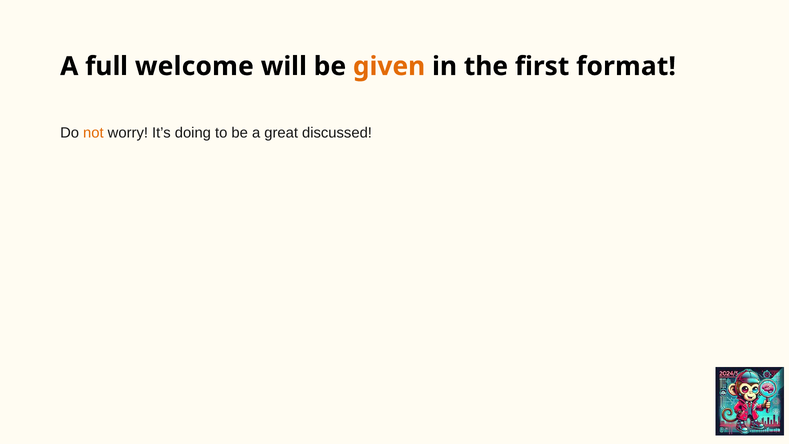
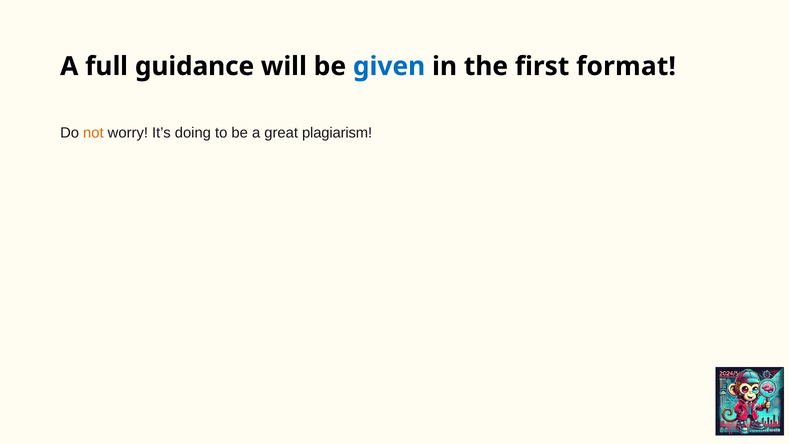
welcome: welcome -> guidance
given colour: orange -> blue
discussed: discussed -> plagiarism
